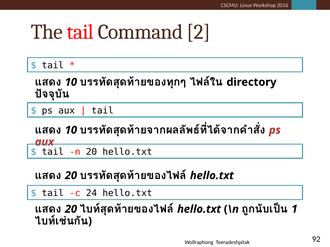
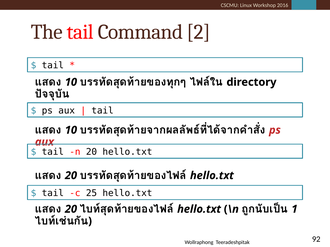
24: 24 -> 25
